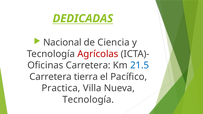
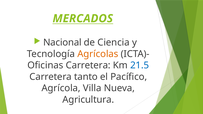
DEDICADAS: DEDICADAS -> MERCADOS
Agrícolas colour: red -> orange
tierra: tierra -> tanto
Practica: Practica -> Agrícola
Tecnología at (88, 100): Tecnología -> Agricultura
